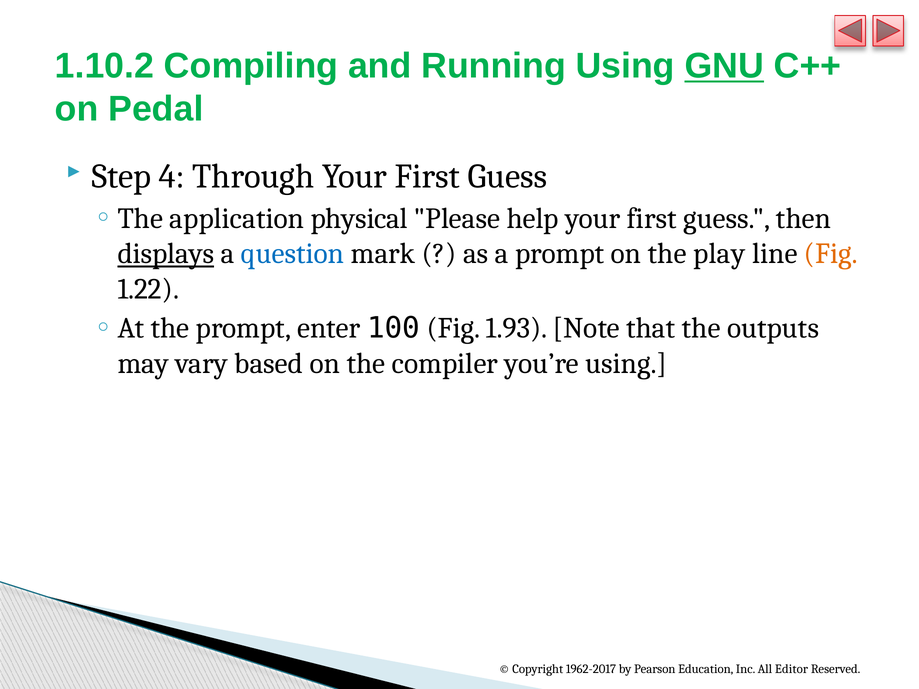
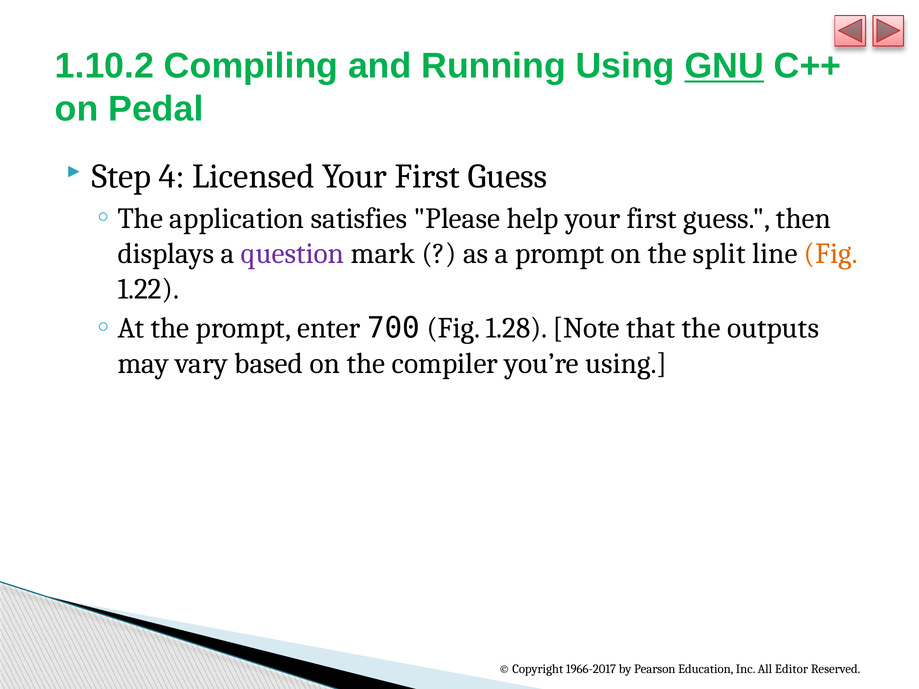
Through: Through -> Licensed
physical: physical -> satisfies
displays underline: present -> none
question colour: blue -> purple
play: play -> split
100: 100 -> 700
1.93: 1.93 -> 1.28
1962-2017: 1962-2017 -> 1966-2017
